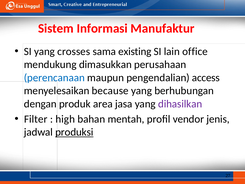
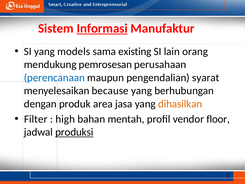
Informasi underline: none -> present
crosses: crosses -> models
office: office -> orang
dimasukkan: dimasukkan -> pemrosesan
access: access -> syarat
dihasilkan colour: purple -> orange
jenis: jenis -> floor
